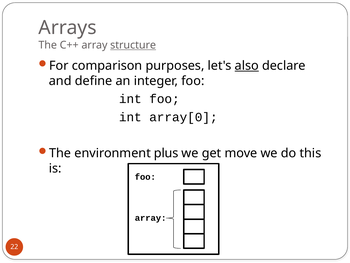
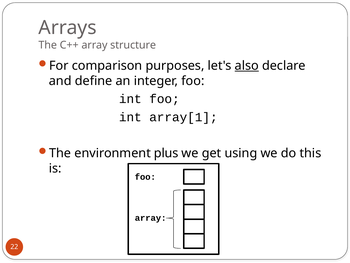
structure underline: present -> none
array[0: array[0 -> array[1
move: move -> using
